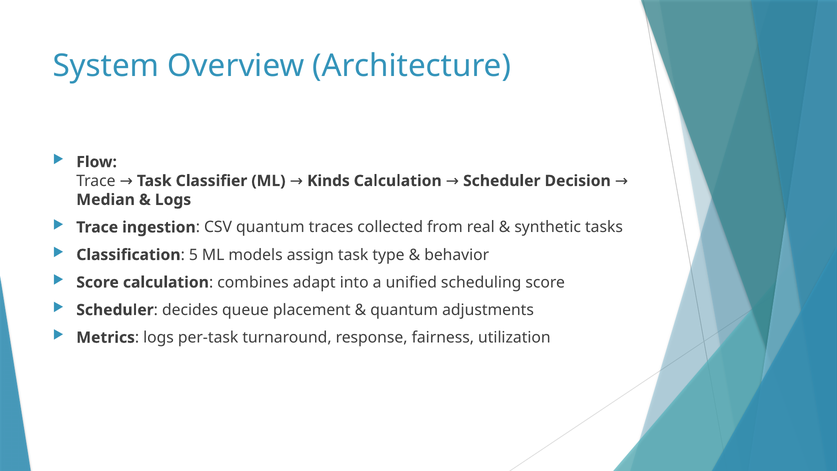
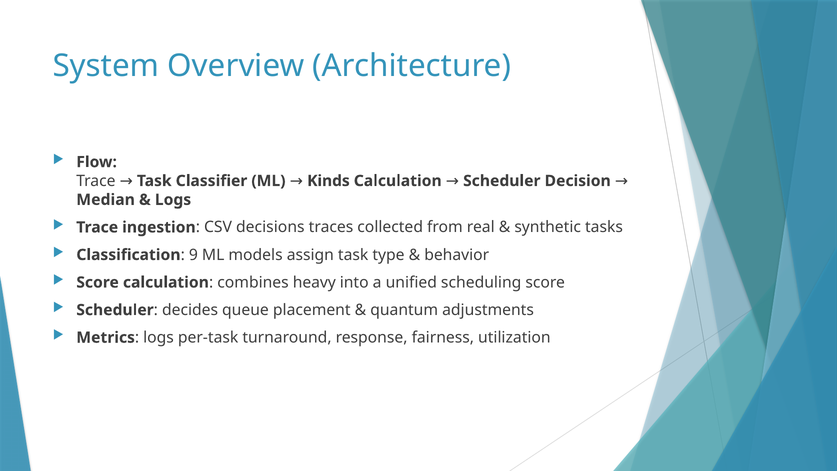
CSV quantum: quantum -> decisions
5: 5 -> 9
adapt: adapt -> heavy
